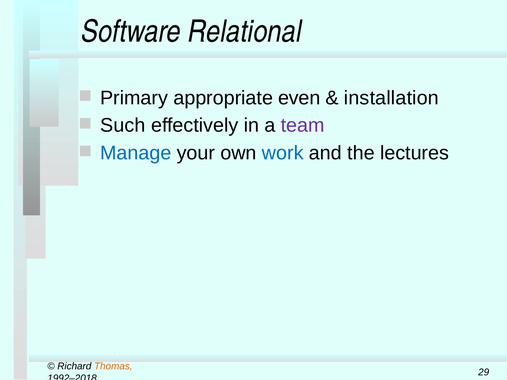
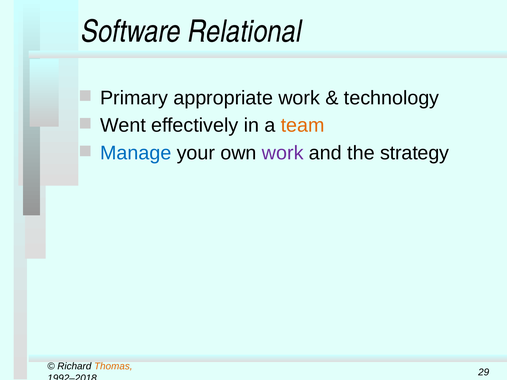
appropriate even: even -> work
installation: installation -> technology
Such: Such -> Went
team colour: purple -> orange
work at (283, 153) colour: blue -> purple
lectures: lectures -> strategy
